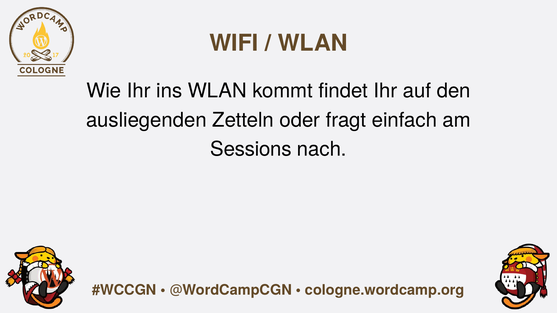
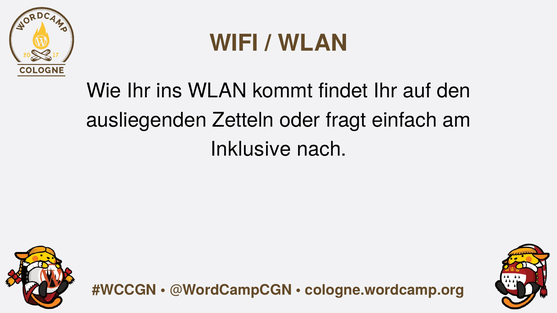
Sessions: Sessions -> Inklusive
